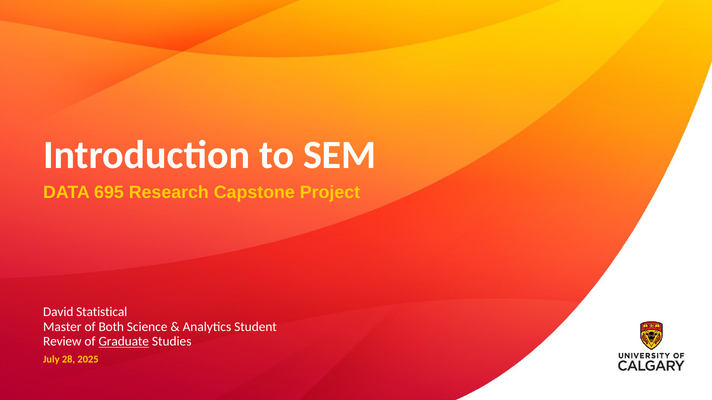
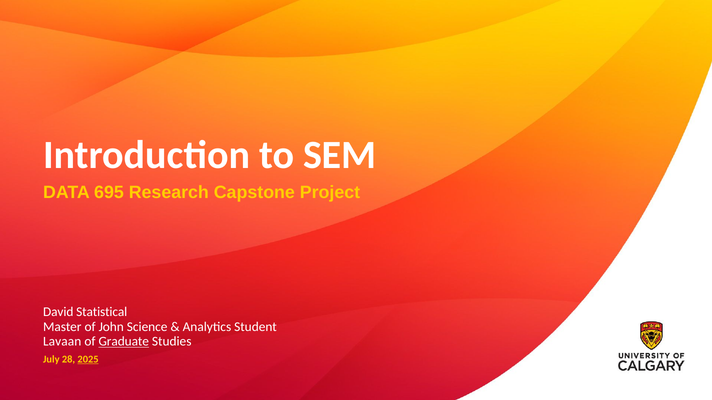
Both: Both -> John
Review: Review -> Lavaan
2025 underline: none -> present
